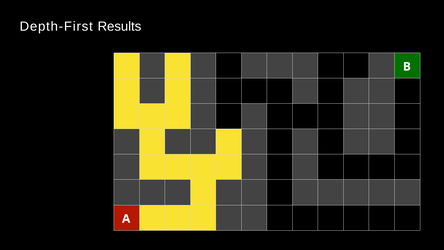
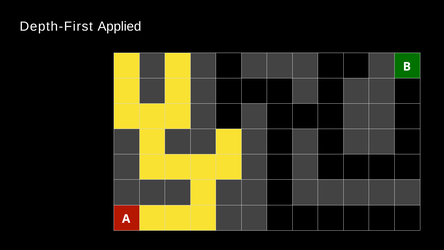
Results: Results -> Applied
